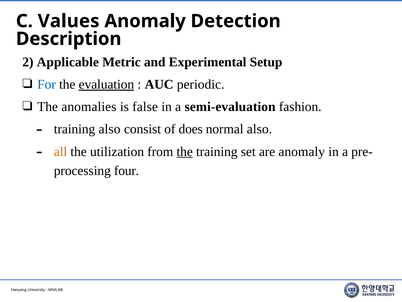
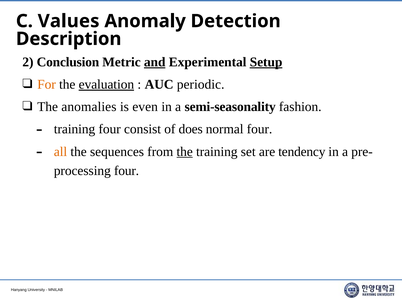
Applicable: Applicable -> Conclusion
and underline: none -> present
Setup underline: none -> present
For colour: blue -> orange
false: false -> even
semi-evaluation: semi-evaluation -> semi-seasonality
training also: also -> four
normal also: also -> four
utilization: utilization -> sequences
are anomaly: anomaly -> tendency
